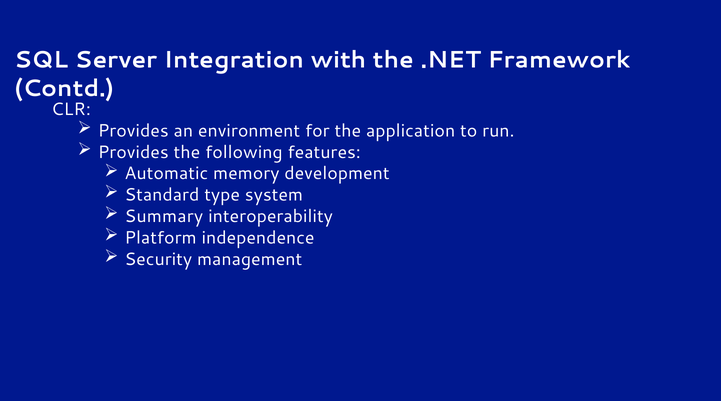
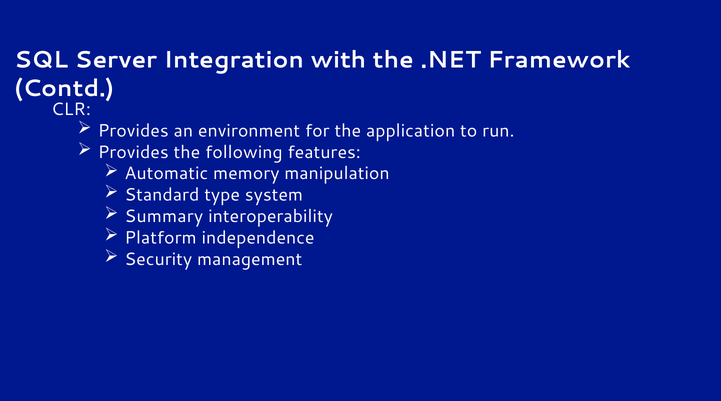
development: development -> manipulation
